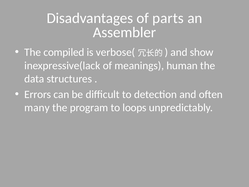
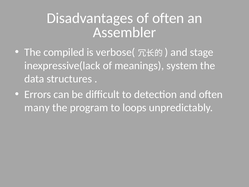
of parts: parts -> often
show: show -> stage
human: human -> system
